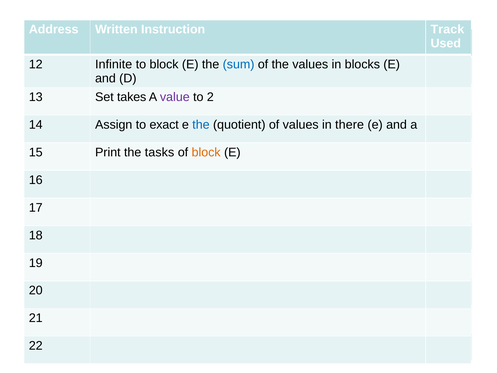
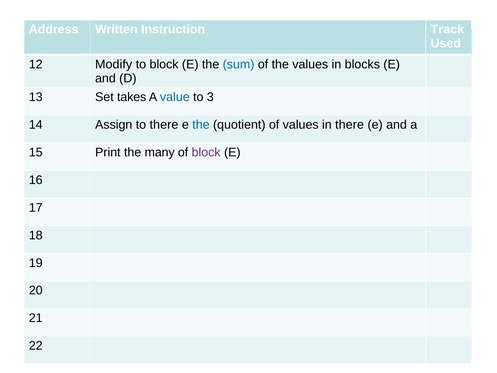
Infinite: Infinite -> Modify
value colour: purple -> blue
to 2: 2 -> 3
to exact: exact -> there
tasks: tasks -> many
block at (206, 152) colour: orange -> purple
